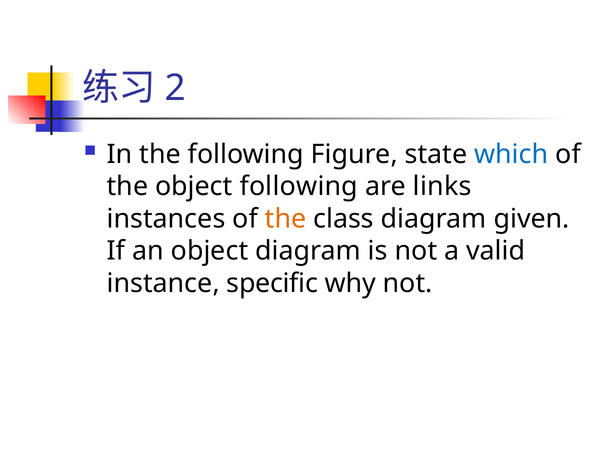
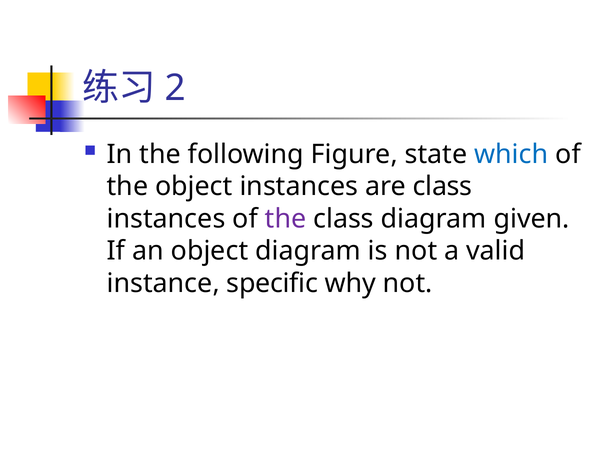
object following: following -> instances
are links: links -> class
the at (286, 219) colour: orange -> purple
